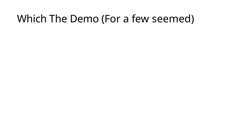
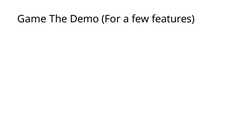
Which: Which -> Game
seemed: seemed -> features
